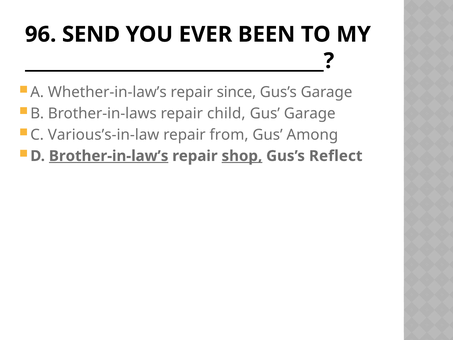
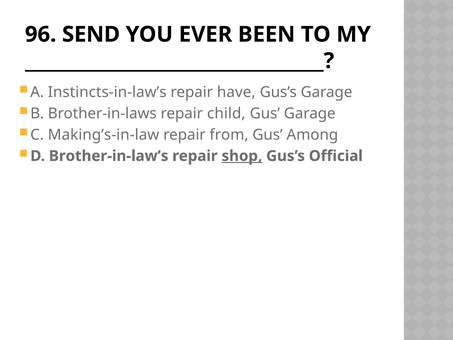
Whether-in-law’s: Whether-in-law’s -> Instincts-in-law’s
since: since -> have
Various’s-in-law: Various’s-in-law -> Making’s-in-law
Brother-in-law’s underline: present -> none
Reflect: Reflect -> Official
